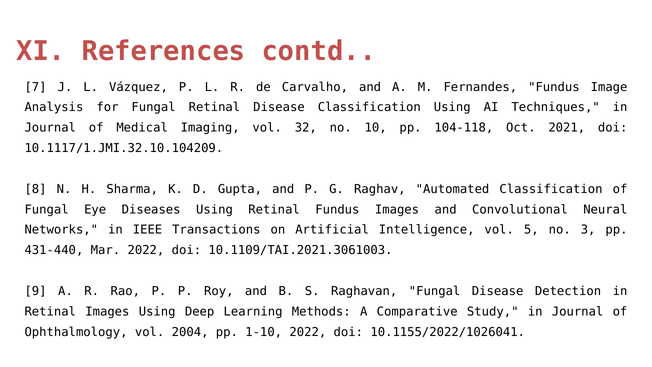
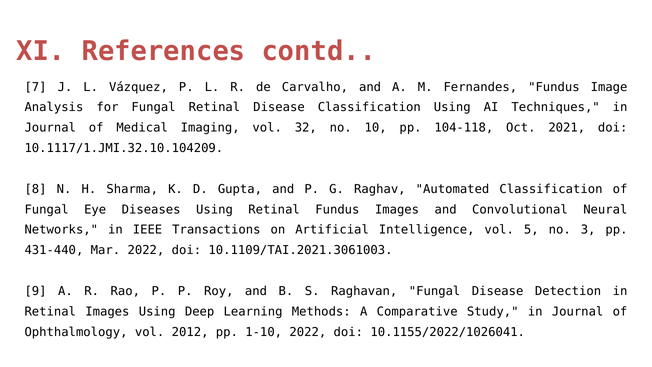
2004: 2004 -> 2012
